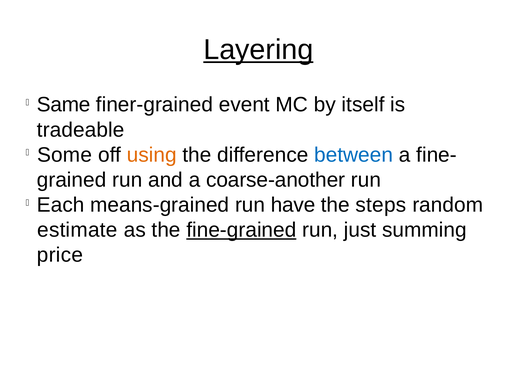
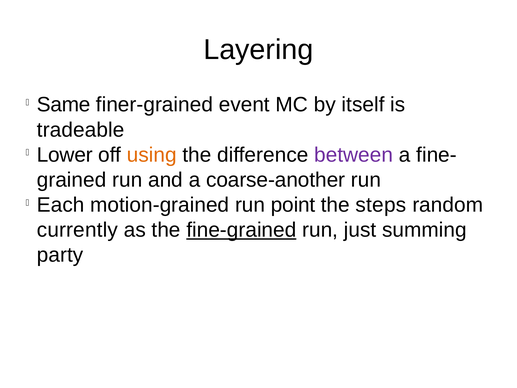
Layering underline: present -> none
Some: Some -> Lower
between colour: blue -> purple
means-grained: means-grained -> motion-grained
have: have -> point
estimate: estimate -> currently
price: price -> party
